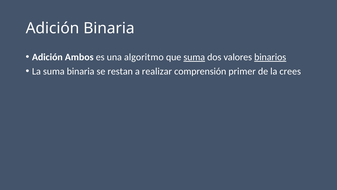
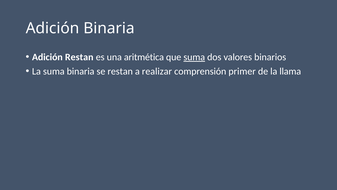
Adición Ambos: Ambos -> Restan
algoritmo: algoritmo -> aritmética
binarios underline: present -> none
crees: crees -> llama
